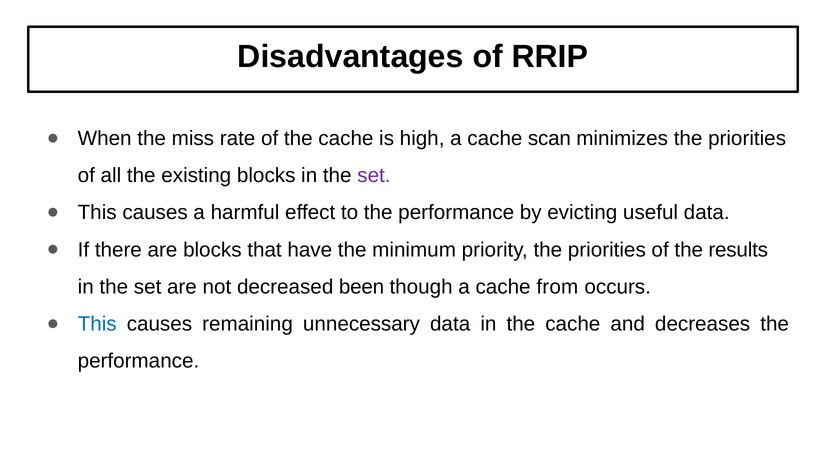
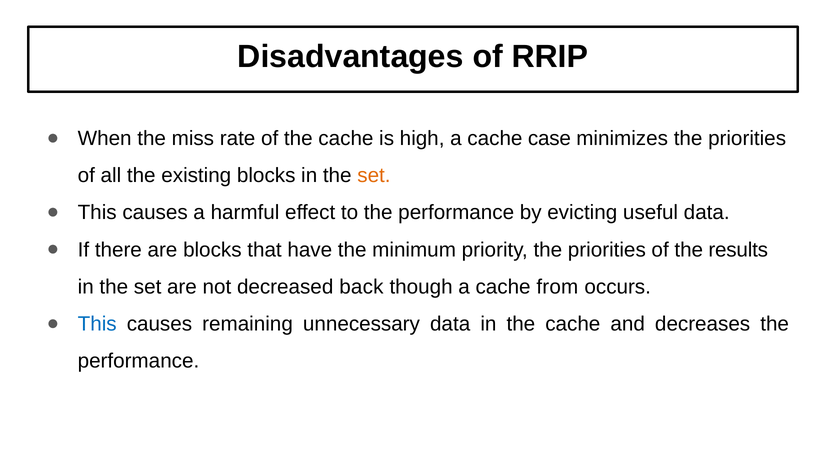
scan: scan -> case
set at (374, 176) colour: purple -> orange
been: been -> back
